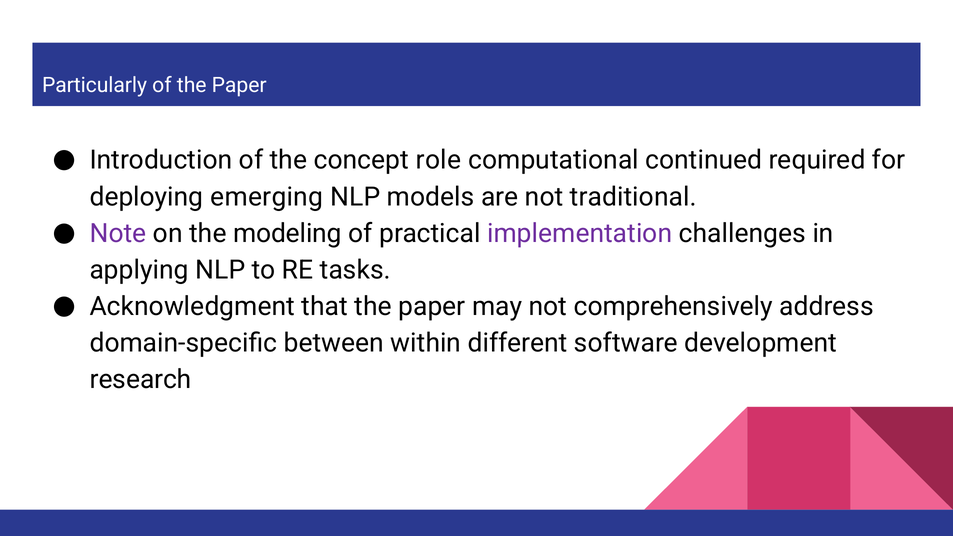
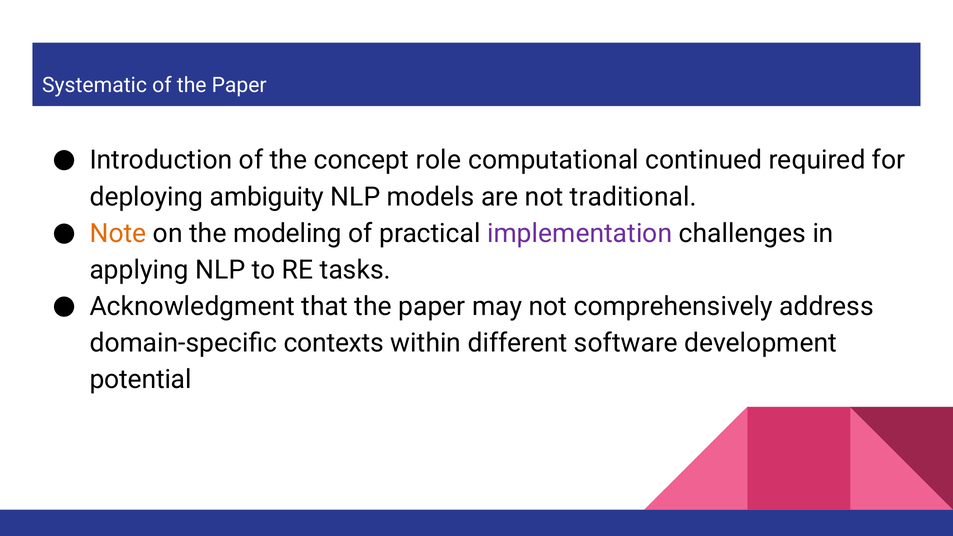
Particularly: Particularly -> Systematic
emerging: emerging -> ambiguity
Note colour: purple -> orange
between: between -> contexts
research: research -> potential
